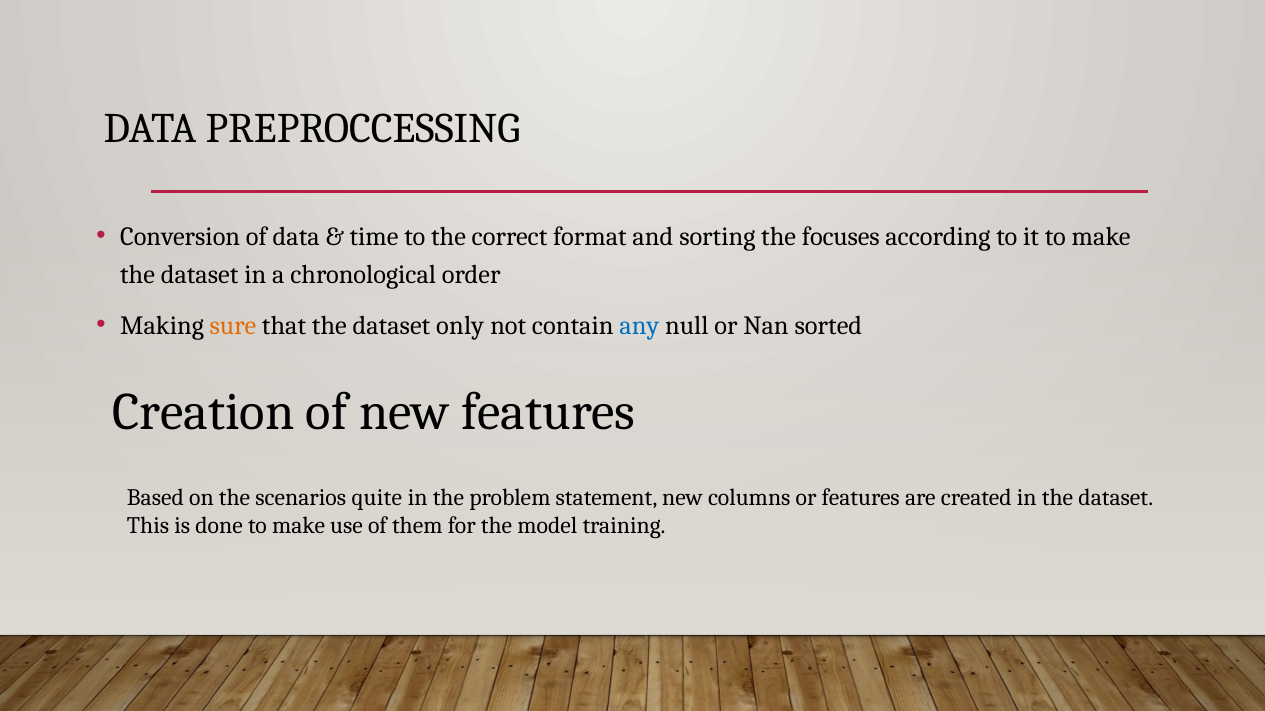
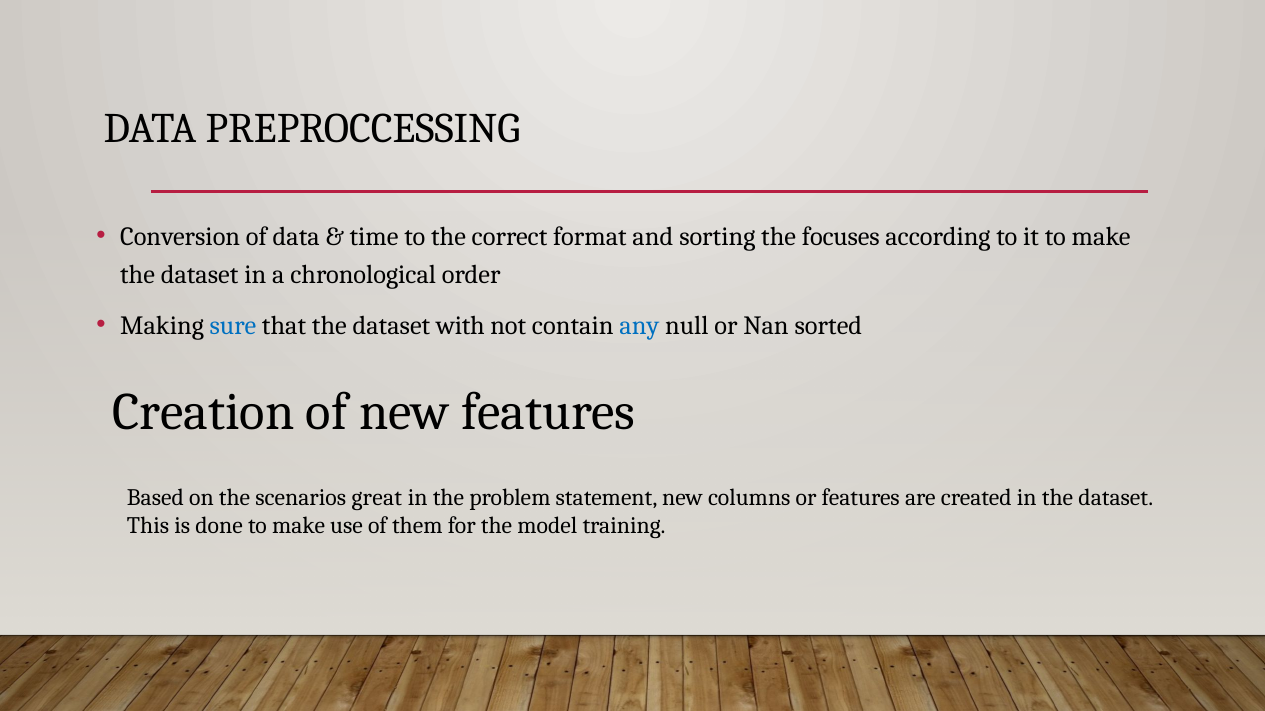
sure colour: orange -> blue
only: only -> with
quite: quite -> great
